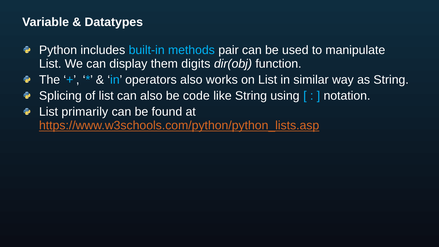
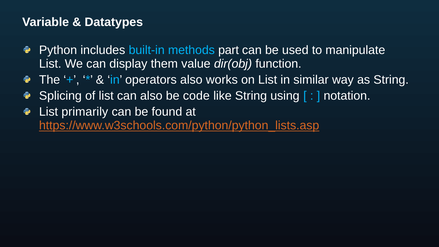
pair: pair -> part
digits: digits -> value
